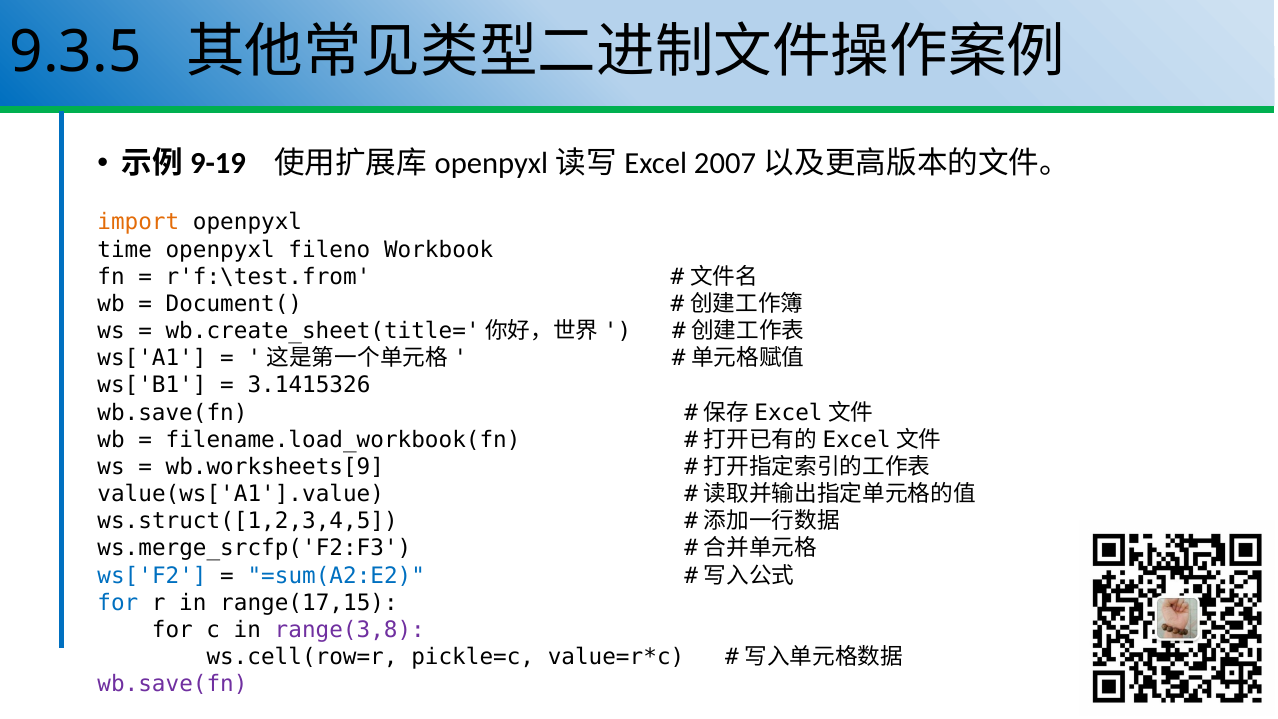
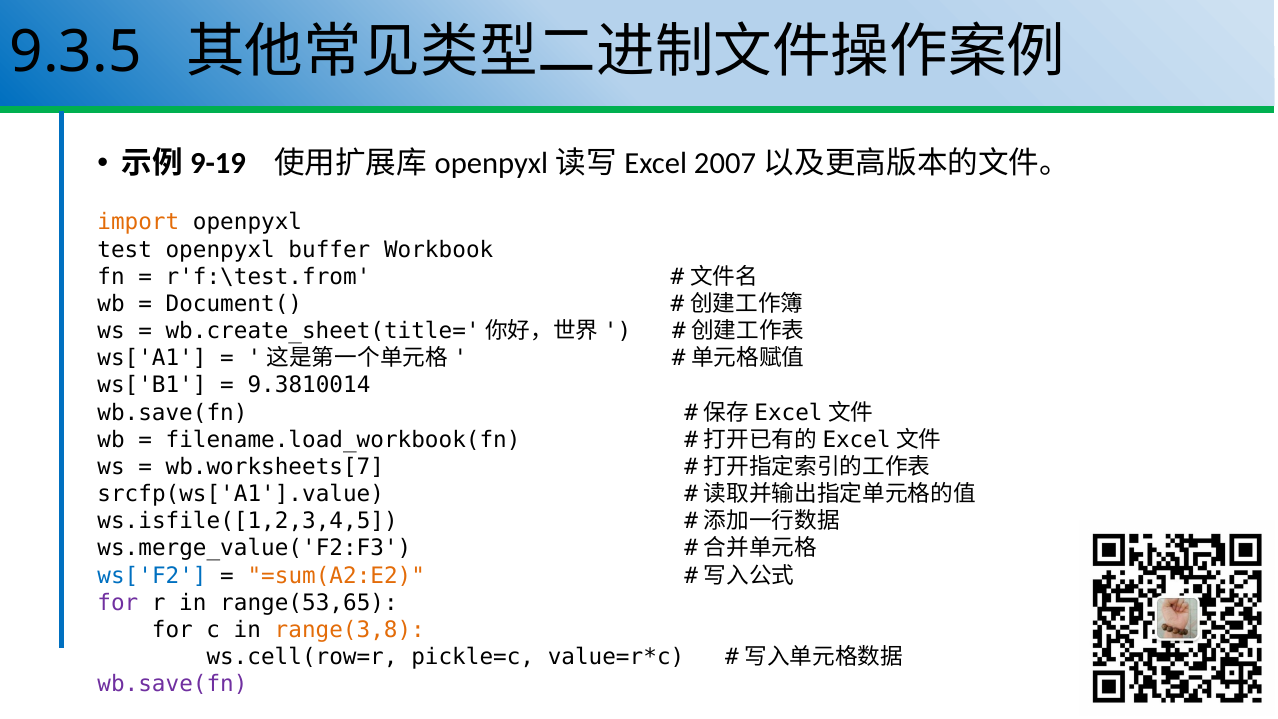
time: time -> test
fileno: fileno -> buffer
3.1415326: 3.1415326 -> 9.3810014
wb.worksheets[9: wb.worksheets[9 -> wb.worksheets[7
value(ws['A1'].value: value(ws['A1'].value -> srcfp(ws['A1'].value
ws.struct([1,2,3,4,5: ws.struct([1,2,3,4,5 -> ws.isfile([1,2,3,4,5
ws.merge_srcfp('F2:F3: ws.merge_srcfp('F2:F3 -> ws.merge_value('F2:F3
=sum(A2:E2 colour: blue -> orange
for at (118, 603) colour: blue -> purple
range(17,15: range(17,15 -> range(53,65
range(3,8 colour: purple -> orange
